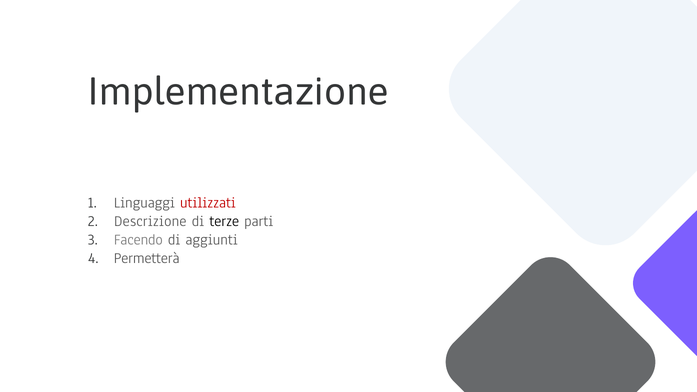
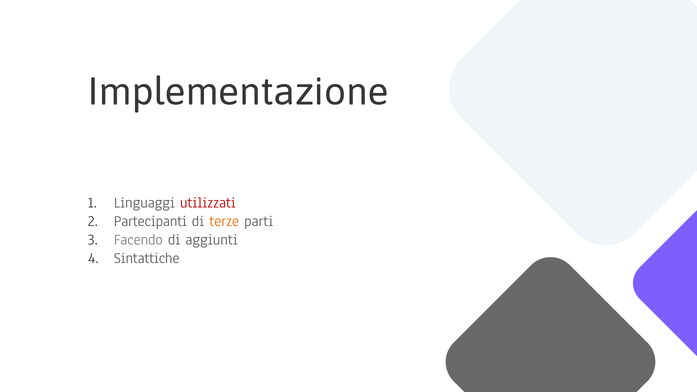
Descrizione: Descrizione -> Partecipanti
terze colour: black -> orange
Permetterà: Permetterà -> Sintattiche
